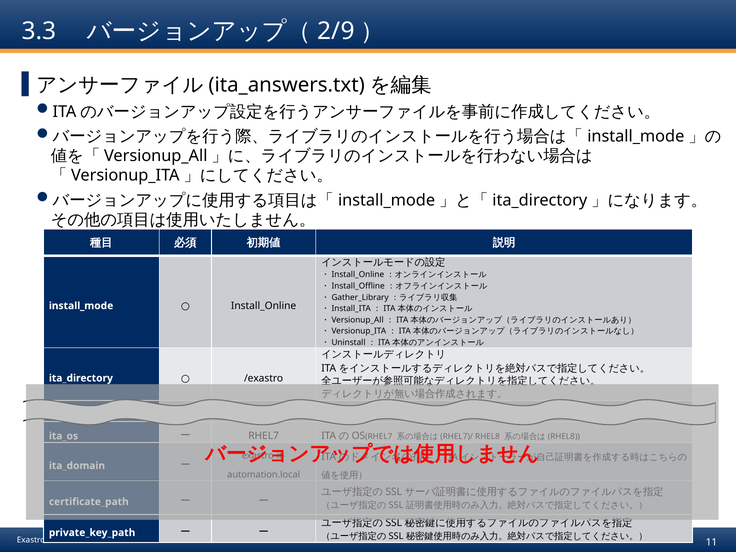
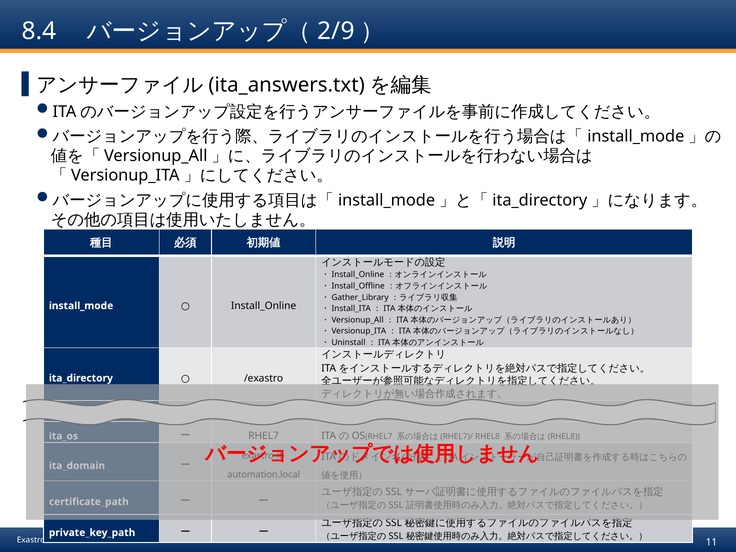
3.3: 3.3 -> 8.4
